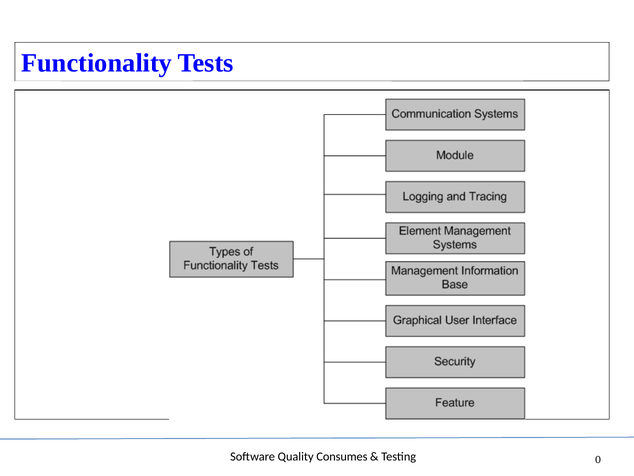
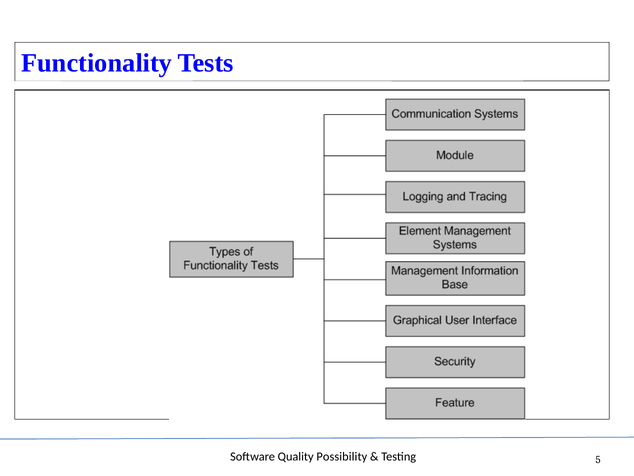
Consumes: Consumes -> Possibility
0: 0 -> 5
